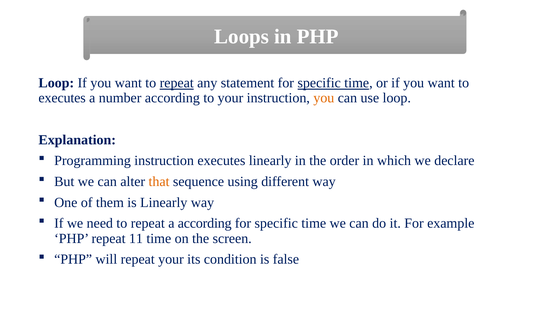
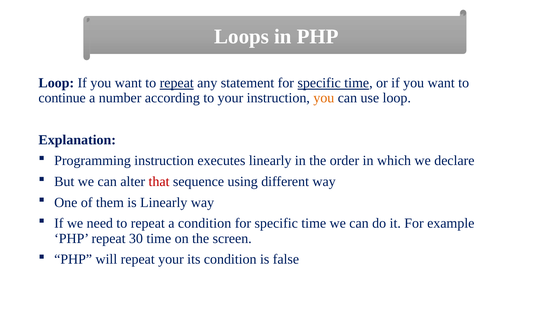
executes at (62, 98): executes -> continue
that colour: orange -> red
a according: according -> condition
11: 11 -> 30
